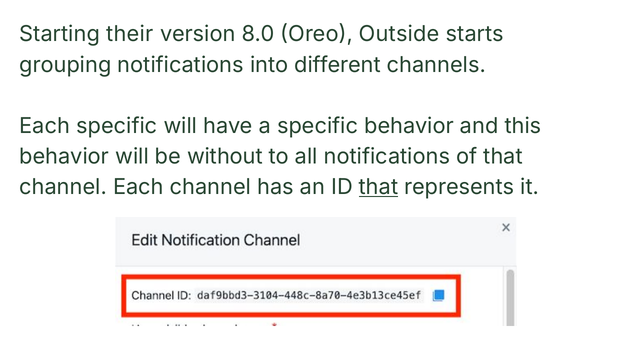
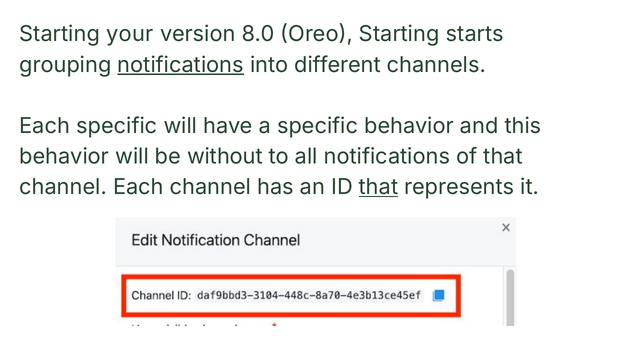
their: their -> your
Oreo Outside: Outside -> Starting
notifications at (181, 65) underline: none -> present
